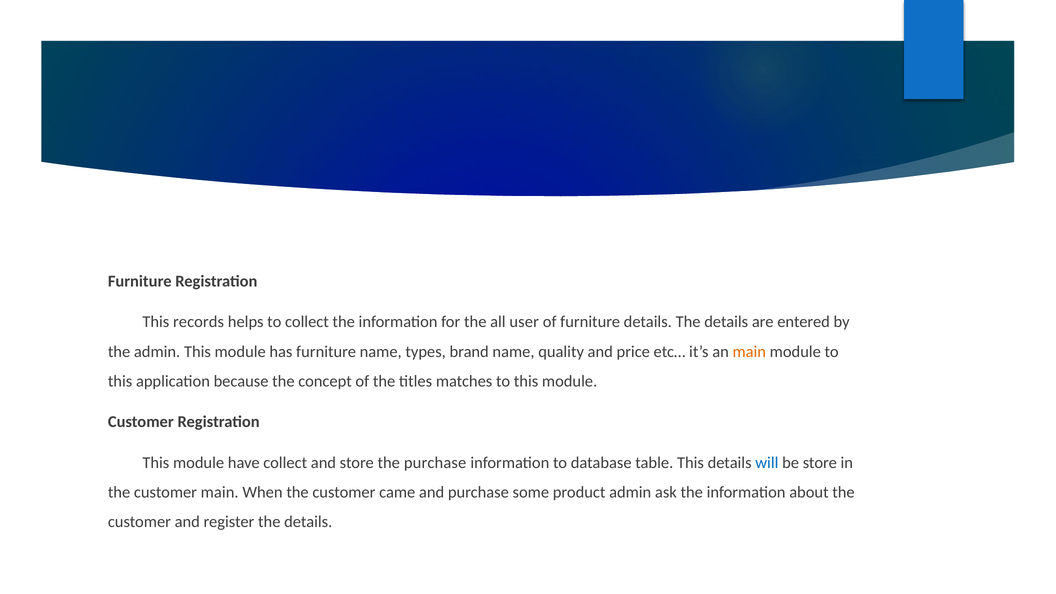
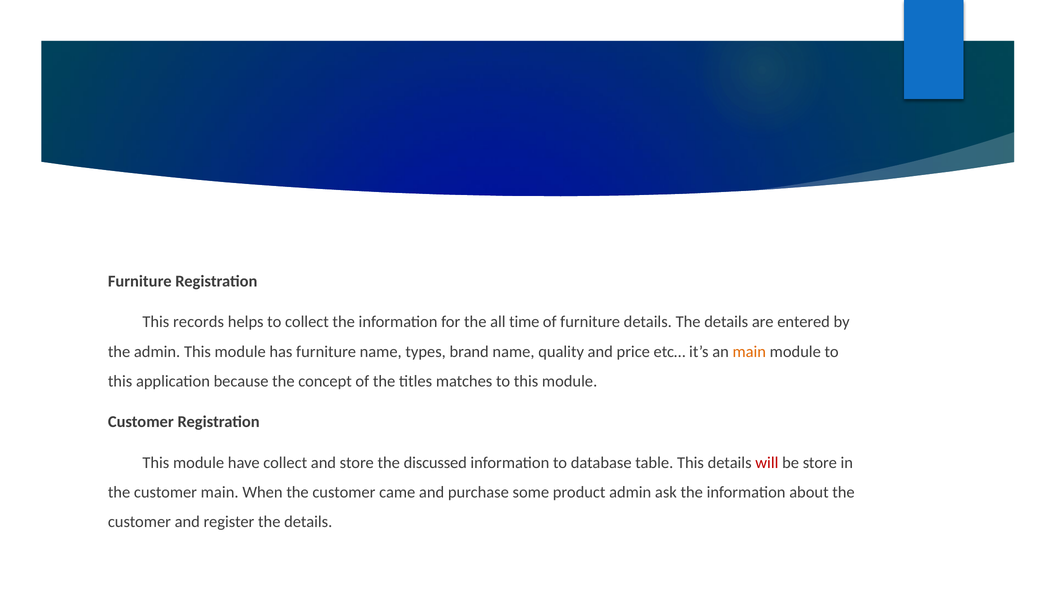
user: user -> time
the purchase: purchase -> discussed
will colour: blue -> red
